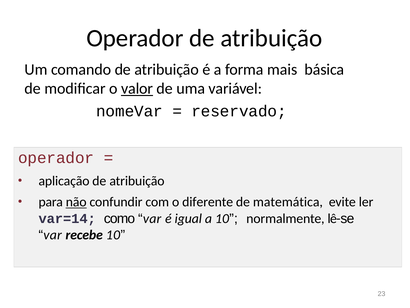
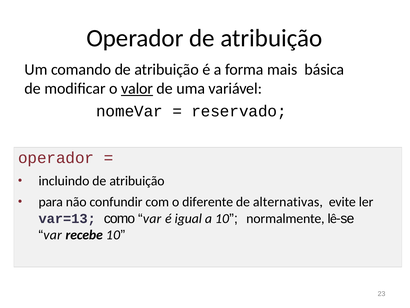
aplicação: aplicação -> incluindo
não underline: present -> none
matemática: matemática -> alternativas
var=14: var=14 -> var=13
